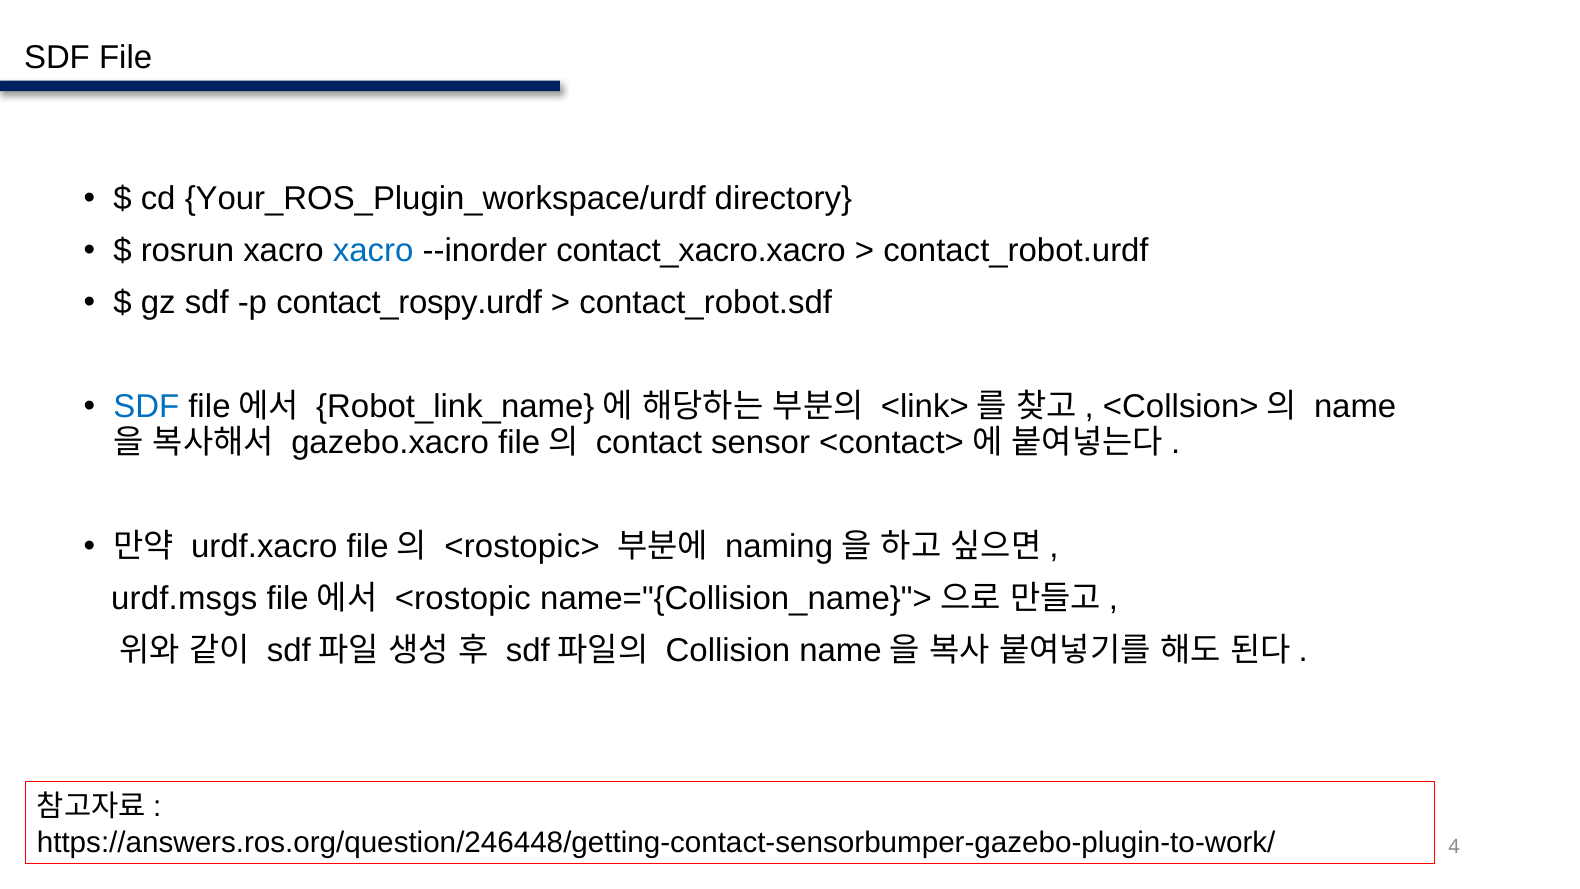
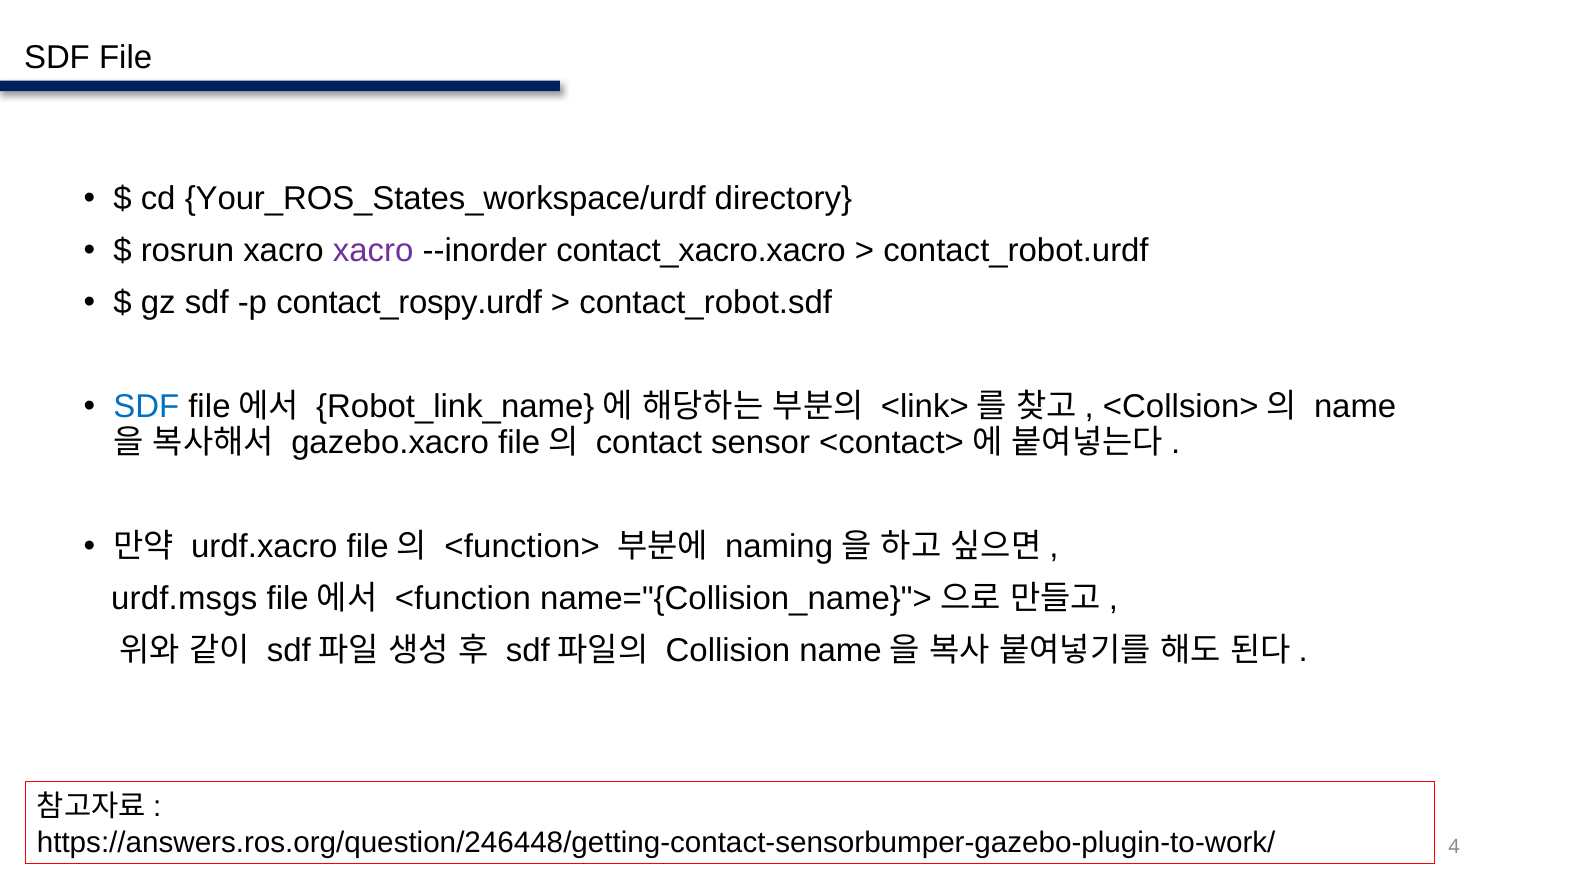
Your_ROS_Plugin_workspace/urdf: Your_ROS_Plugin_workspace/urdf -> Your_ROS_States_workspace/urdf
xacro at (373, 251) colour: blue -> purple
<rostopic>: <rostopic> -> <function>
<rostopic: <rostopic -> <function
